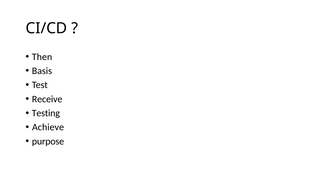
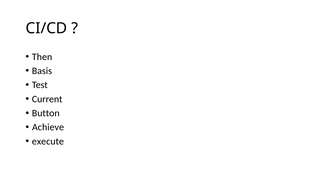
Receive: Receive -> Current
Testing: Testing -> Button
purpose: purpose -> execute
